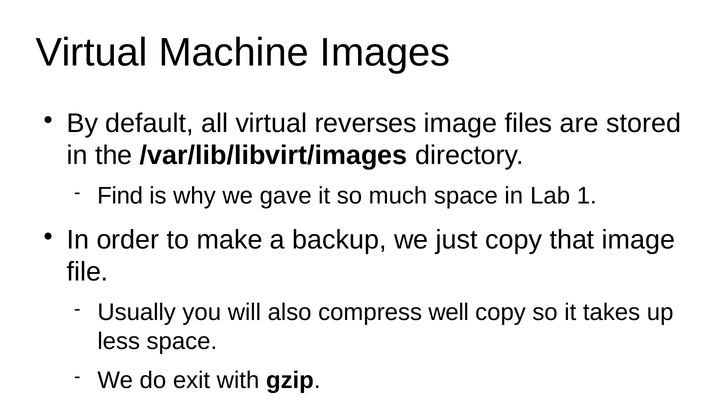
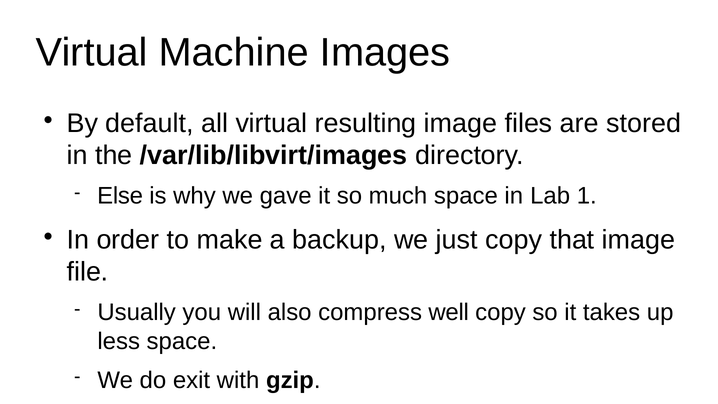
reverses: reverses -> resulting
Find: Find -> Else
